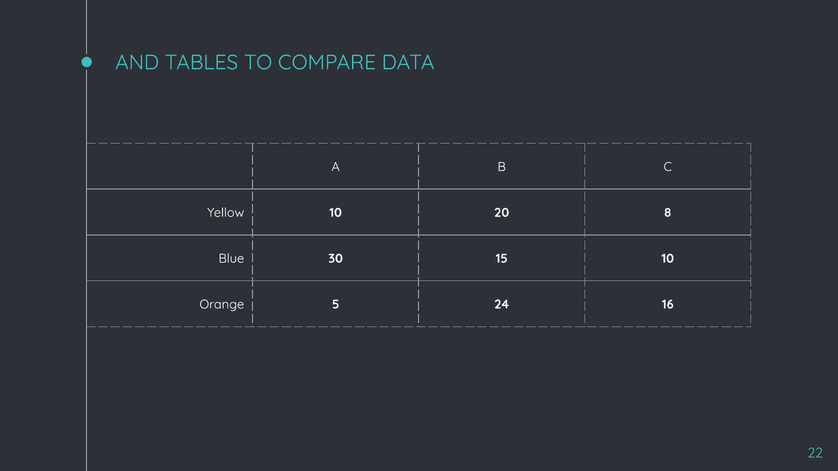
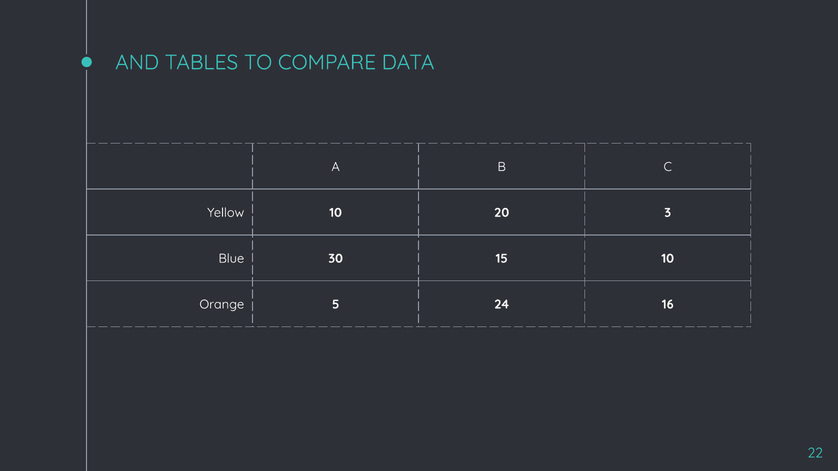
8: 8 -> 3
